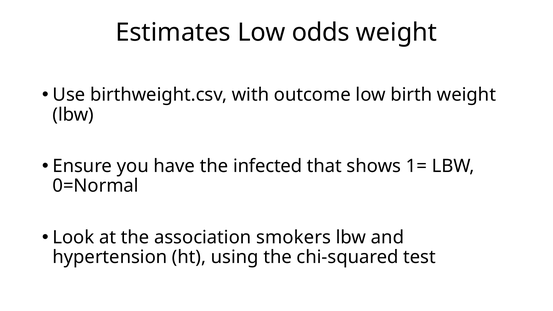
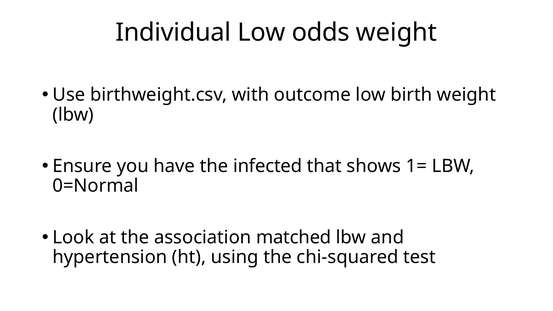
Estimates: Estimates -> Individual
smokers: smokers -> matched
